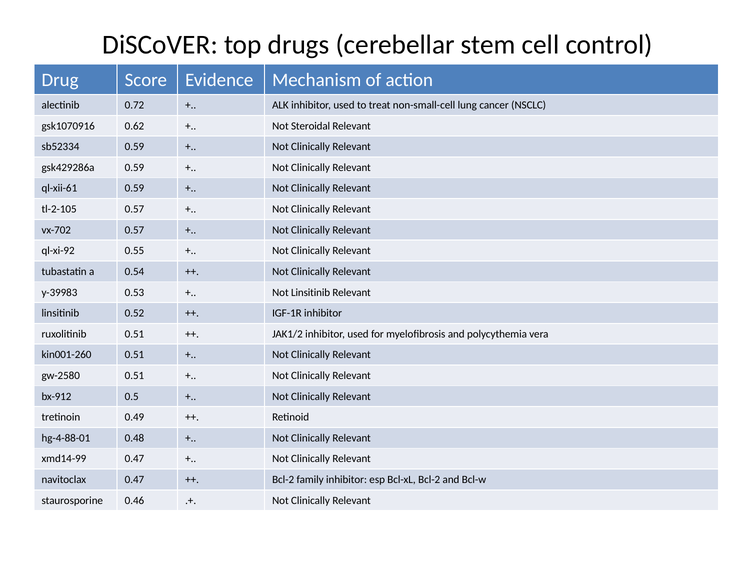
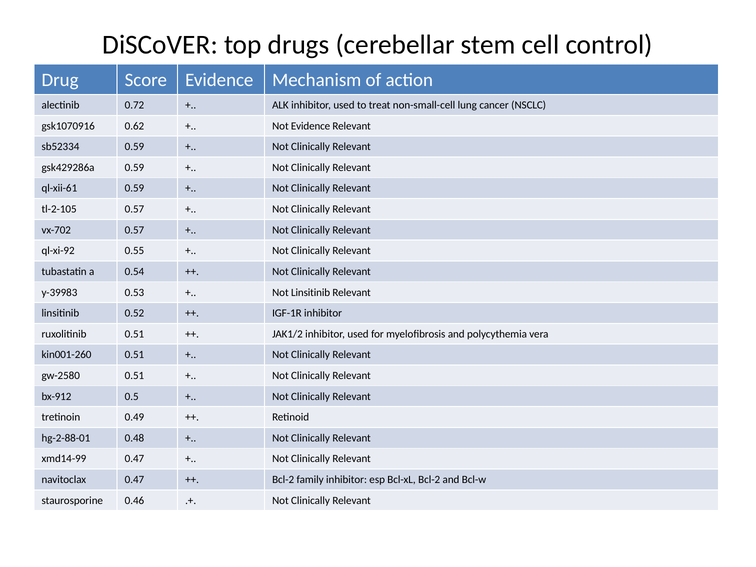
Not Steroidal: Steroidal -> Evidence
hg-4-88-01: hg-4-88-01 -> hg-2-88-01
